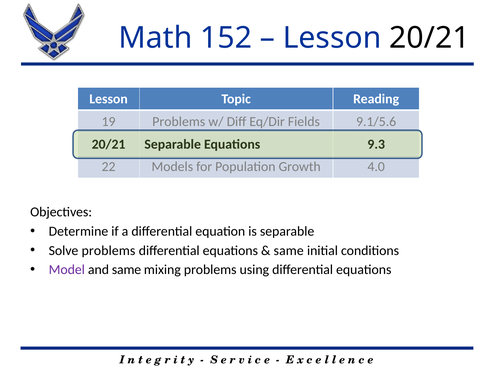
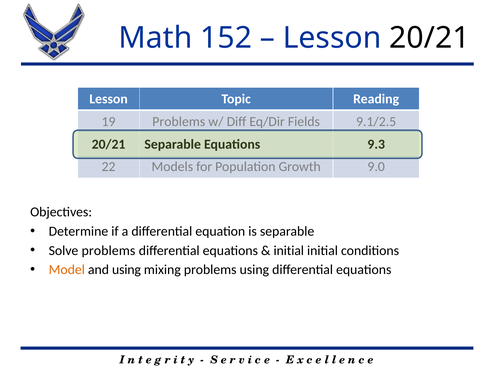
9.1/5.6: 9.1/5.6 -> 9.1/2.5
4.0: 4.0 -> 9.0
same at (289, 251): same -> initial
Model colour: purple -> orange
and same: same -> using
